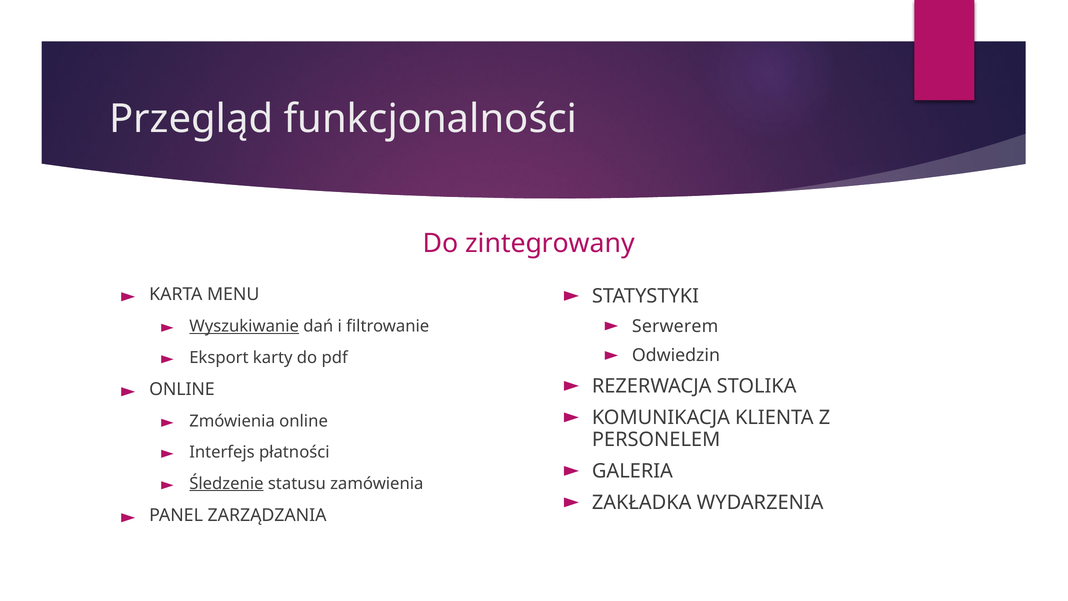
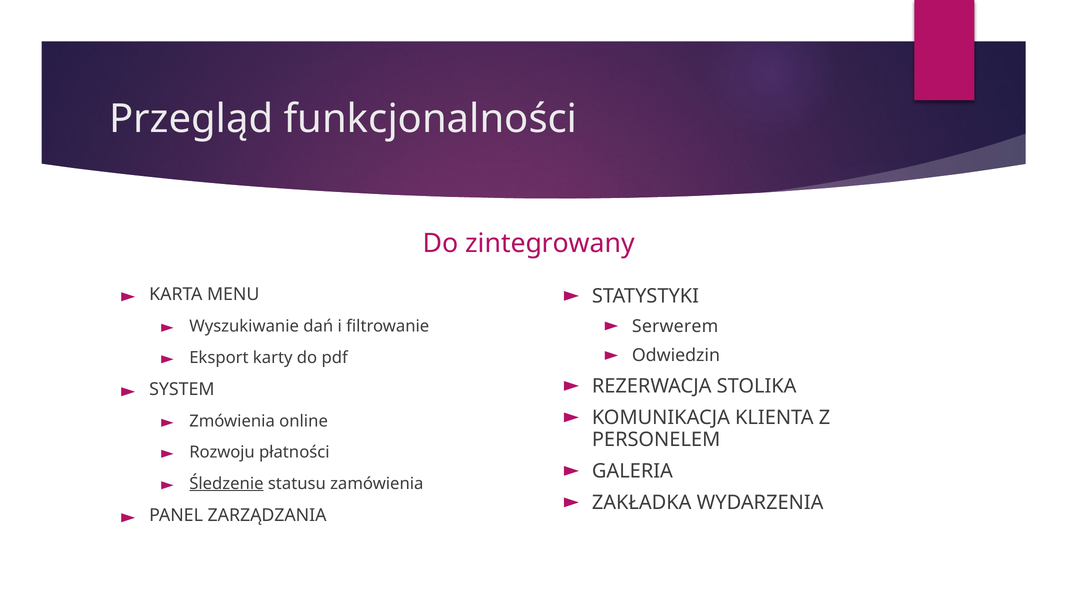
Wyszukiwanie underline: present -> none
ONLINE at (182, 389): ONLINE -> SYSTEM
Interfejs: Interfejs -> Rozwoju
